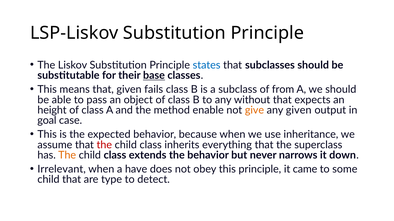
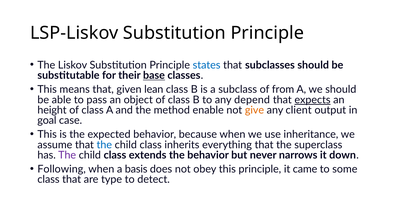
fails: fails -> lean
without: without -> depend
expects underline: none -> present
any given: given -> client
the at (104, 145) colour: red -> blue
The at (67, 156) colour: orange -> purple
Irrelevant: Irrelevant -> Following
have: have -> basis
child at (48, 180): child -> class
